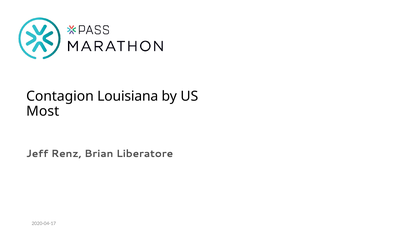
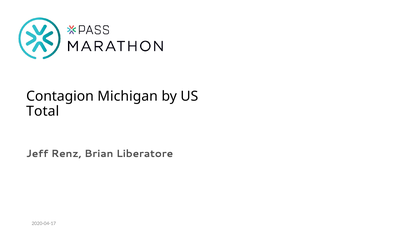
Louisiana: Louisiana -> Michigan
Most: Most -> Total
